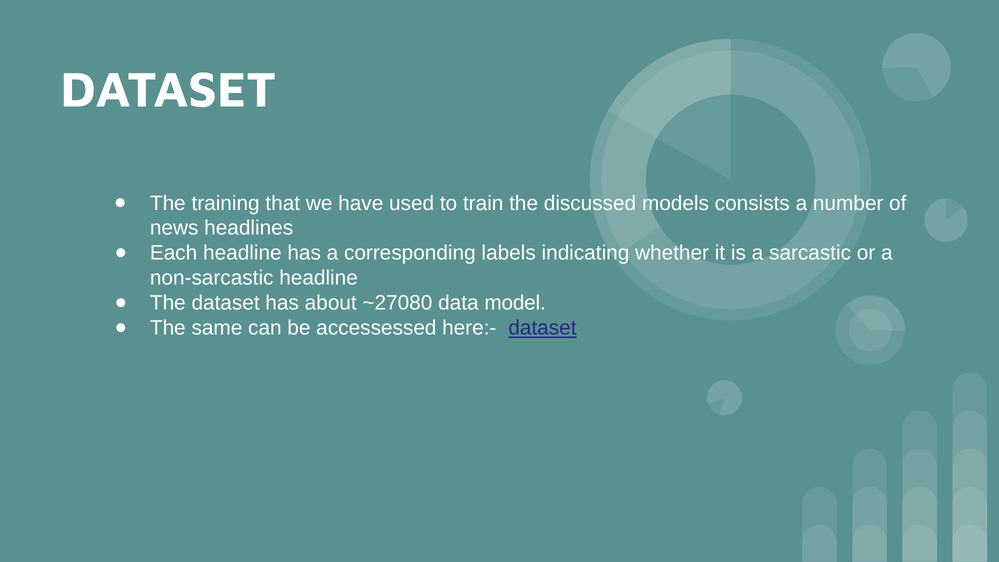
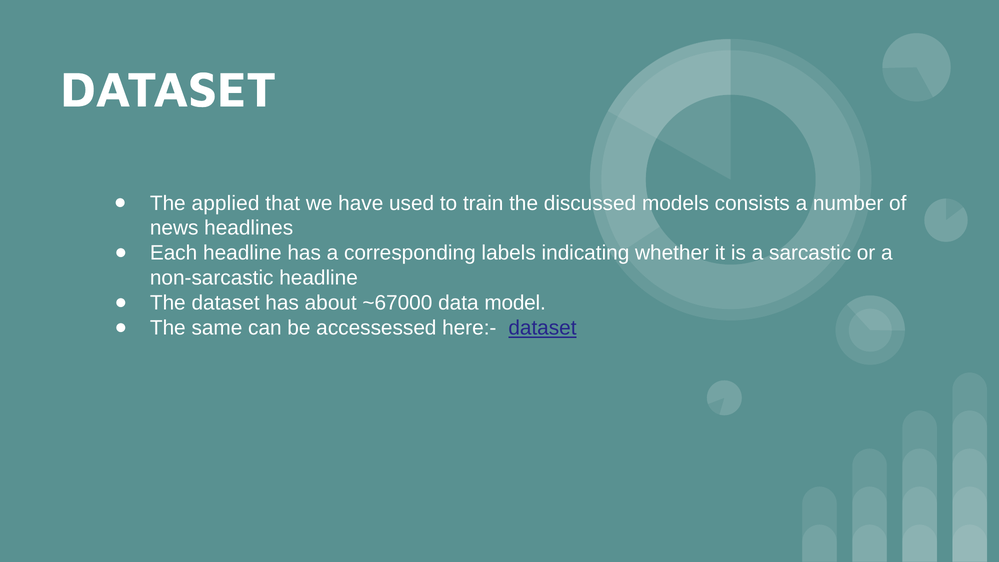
training: training -> applied
~27080: ~27080 -> ~67000
